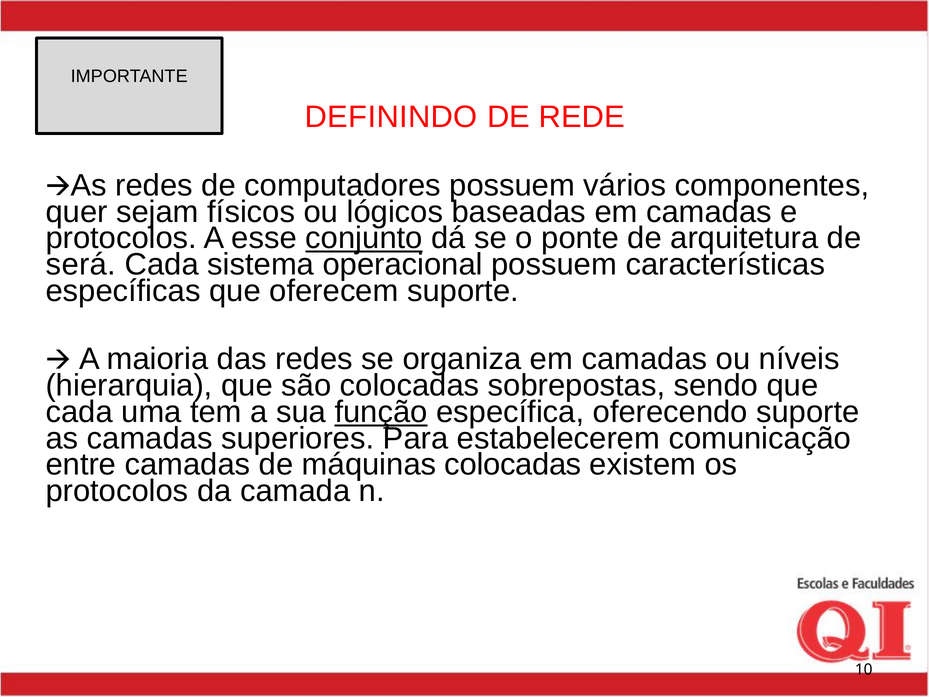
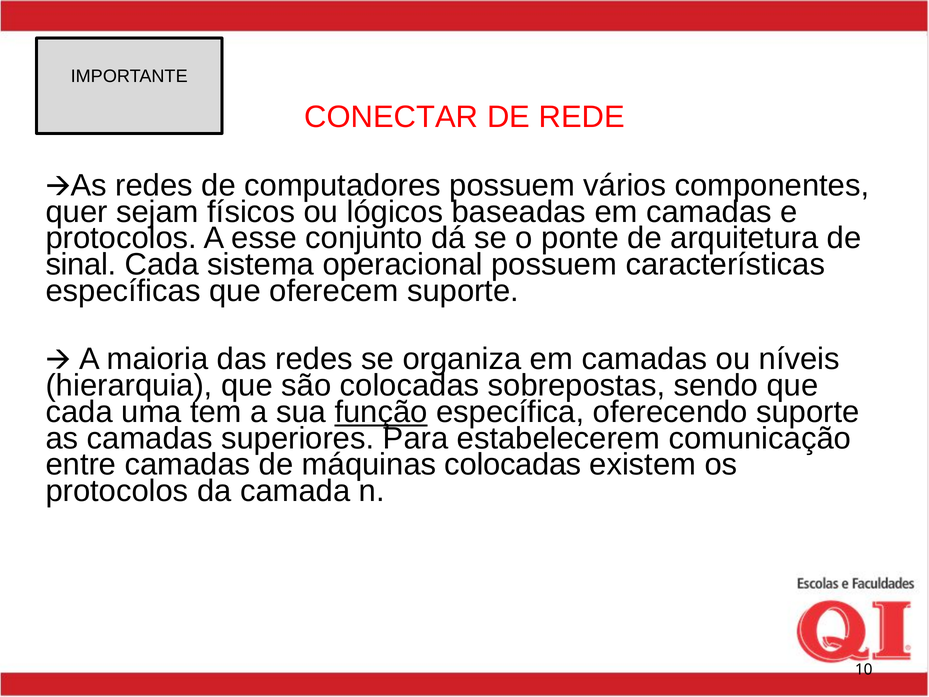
DEFININDO: DEFININDO -> CONECTAR
conjunto underline: present -> none
será: será -> sinal
